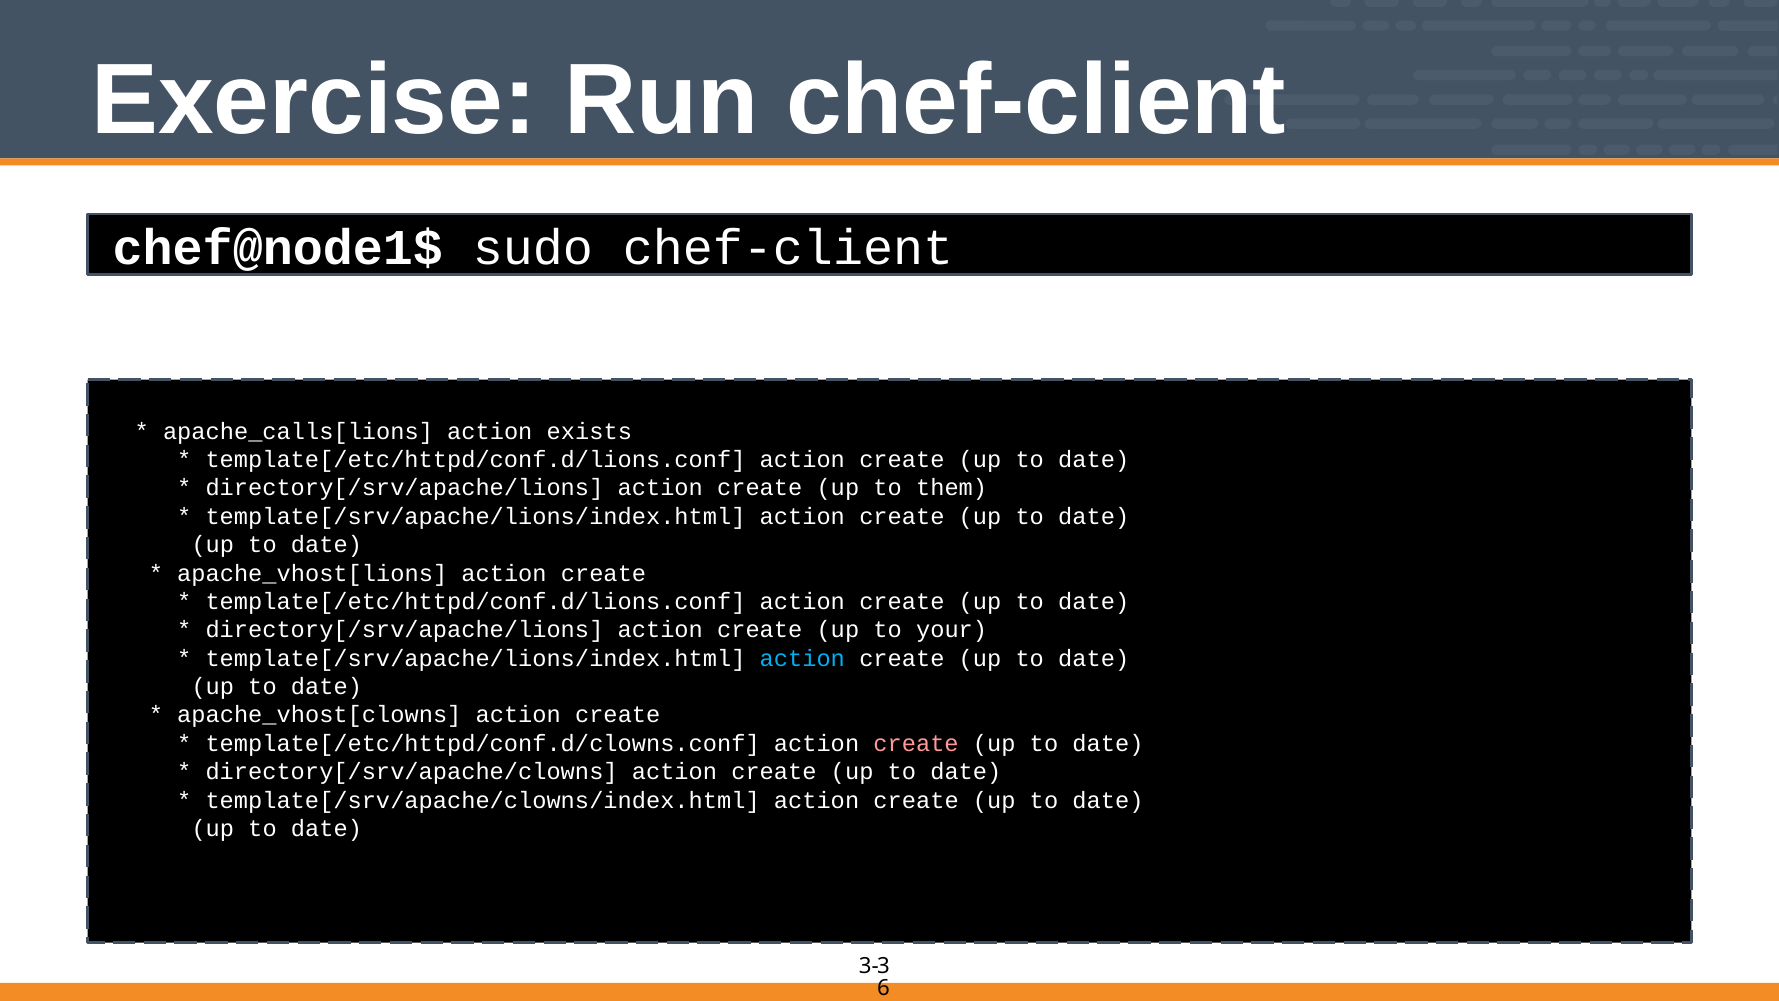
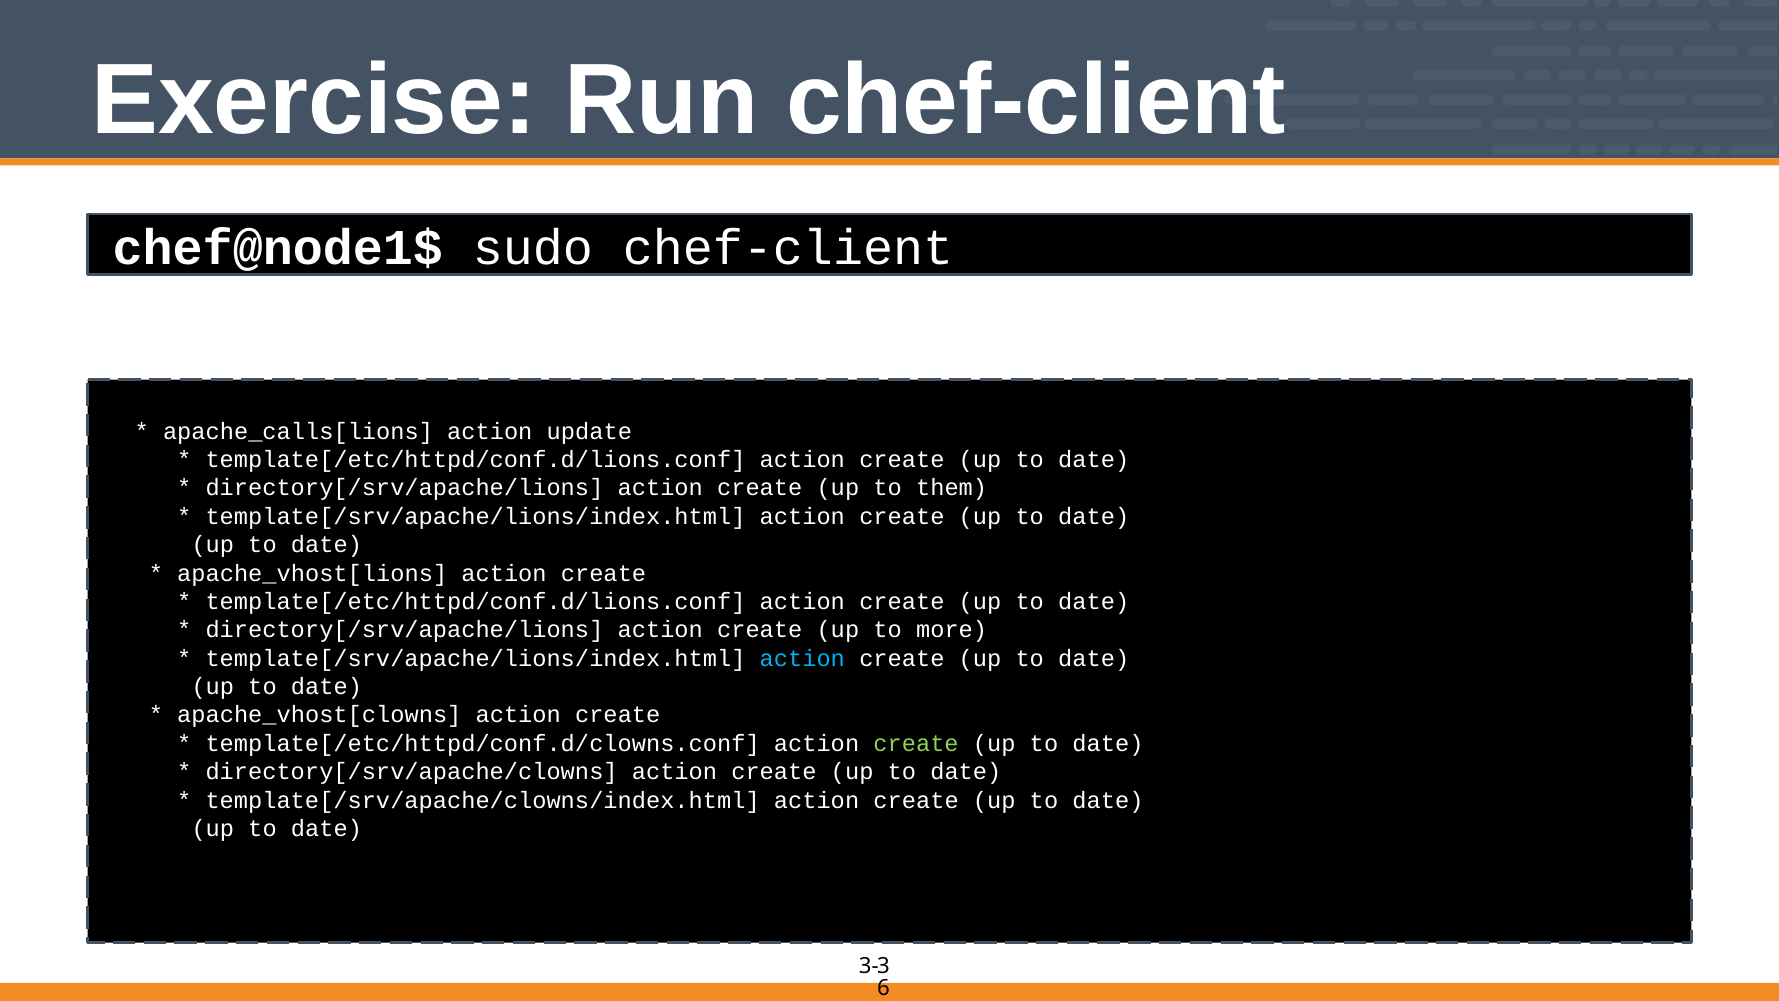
exists: exists -> update
your: your -> more
create at (916, 743) colour: pink -> light green
